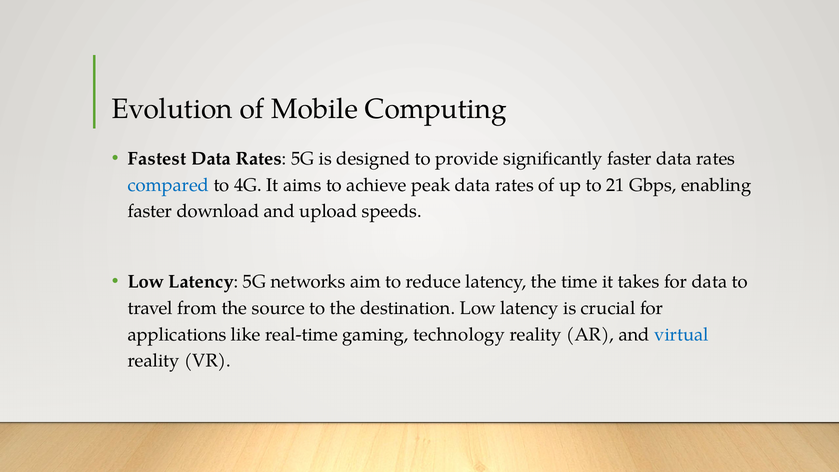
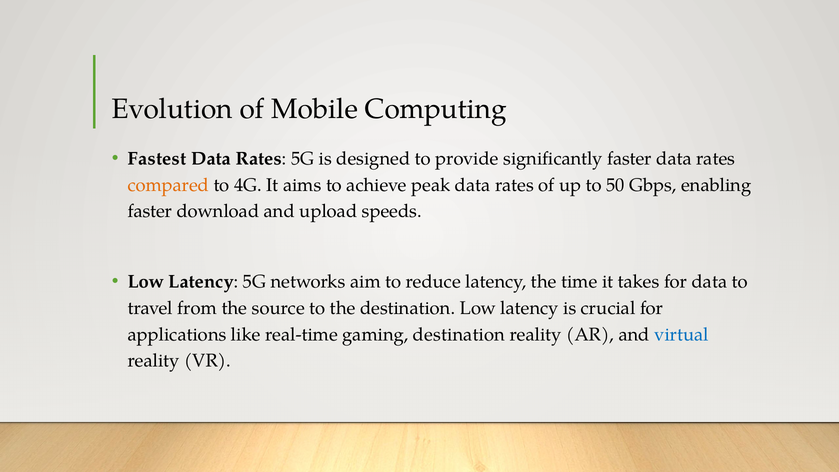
compared colour: blue -> orange
21: 21 -> 50
gaming technology: technology -> destination
